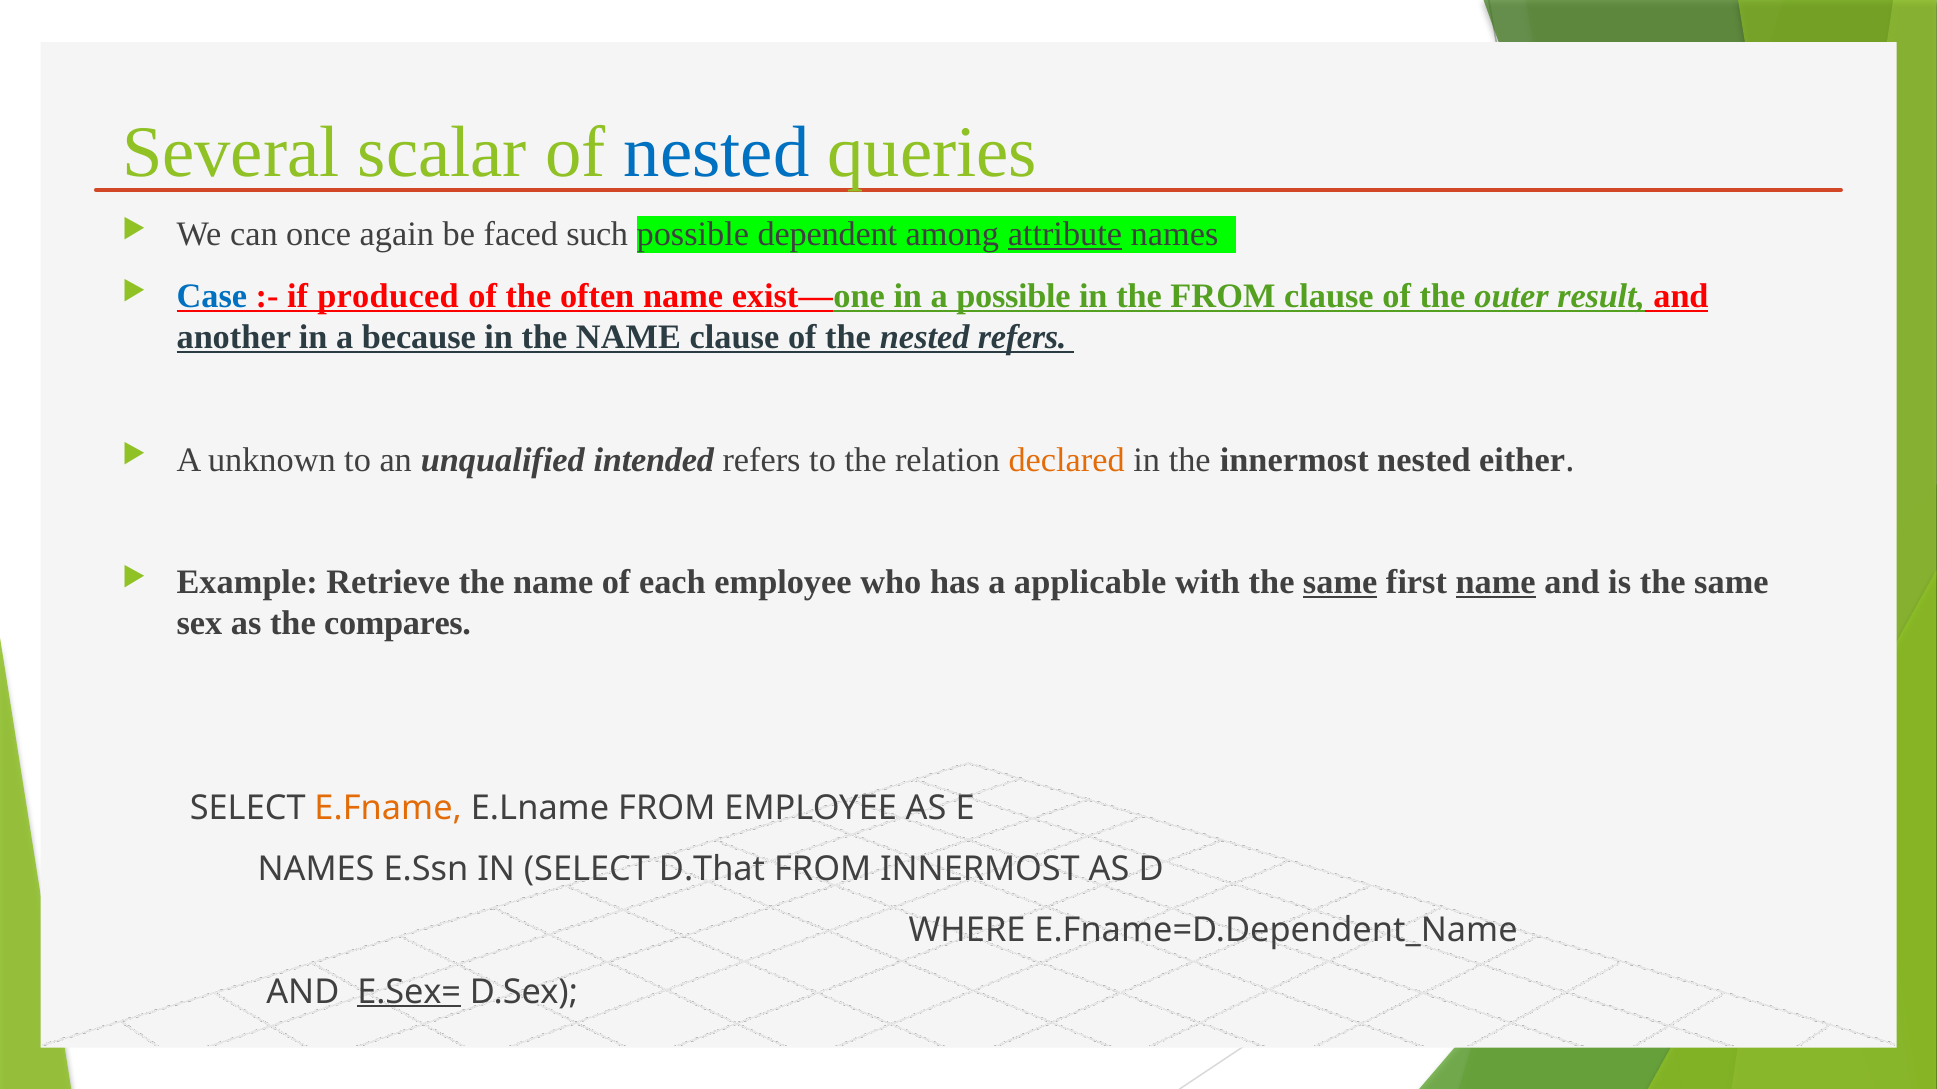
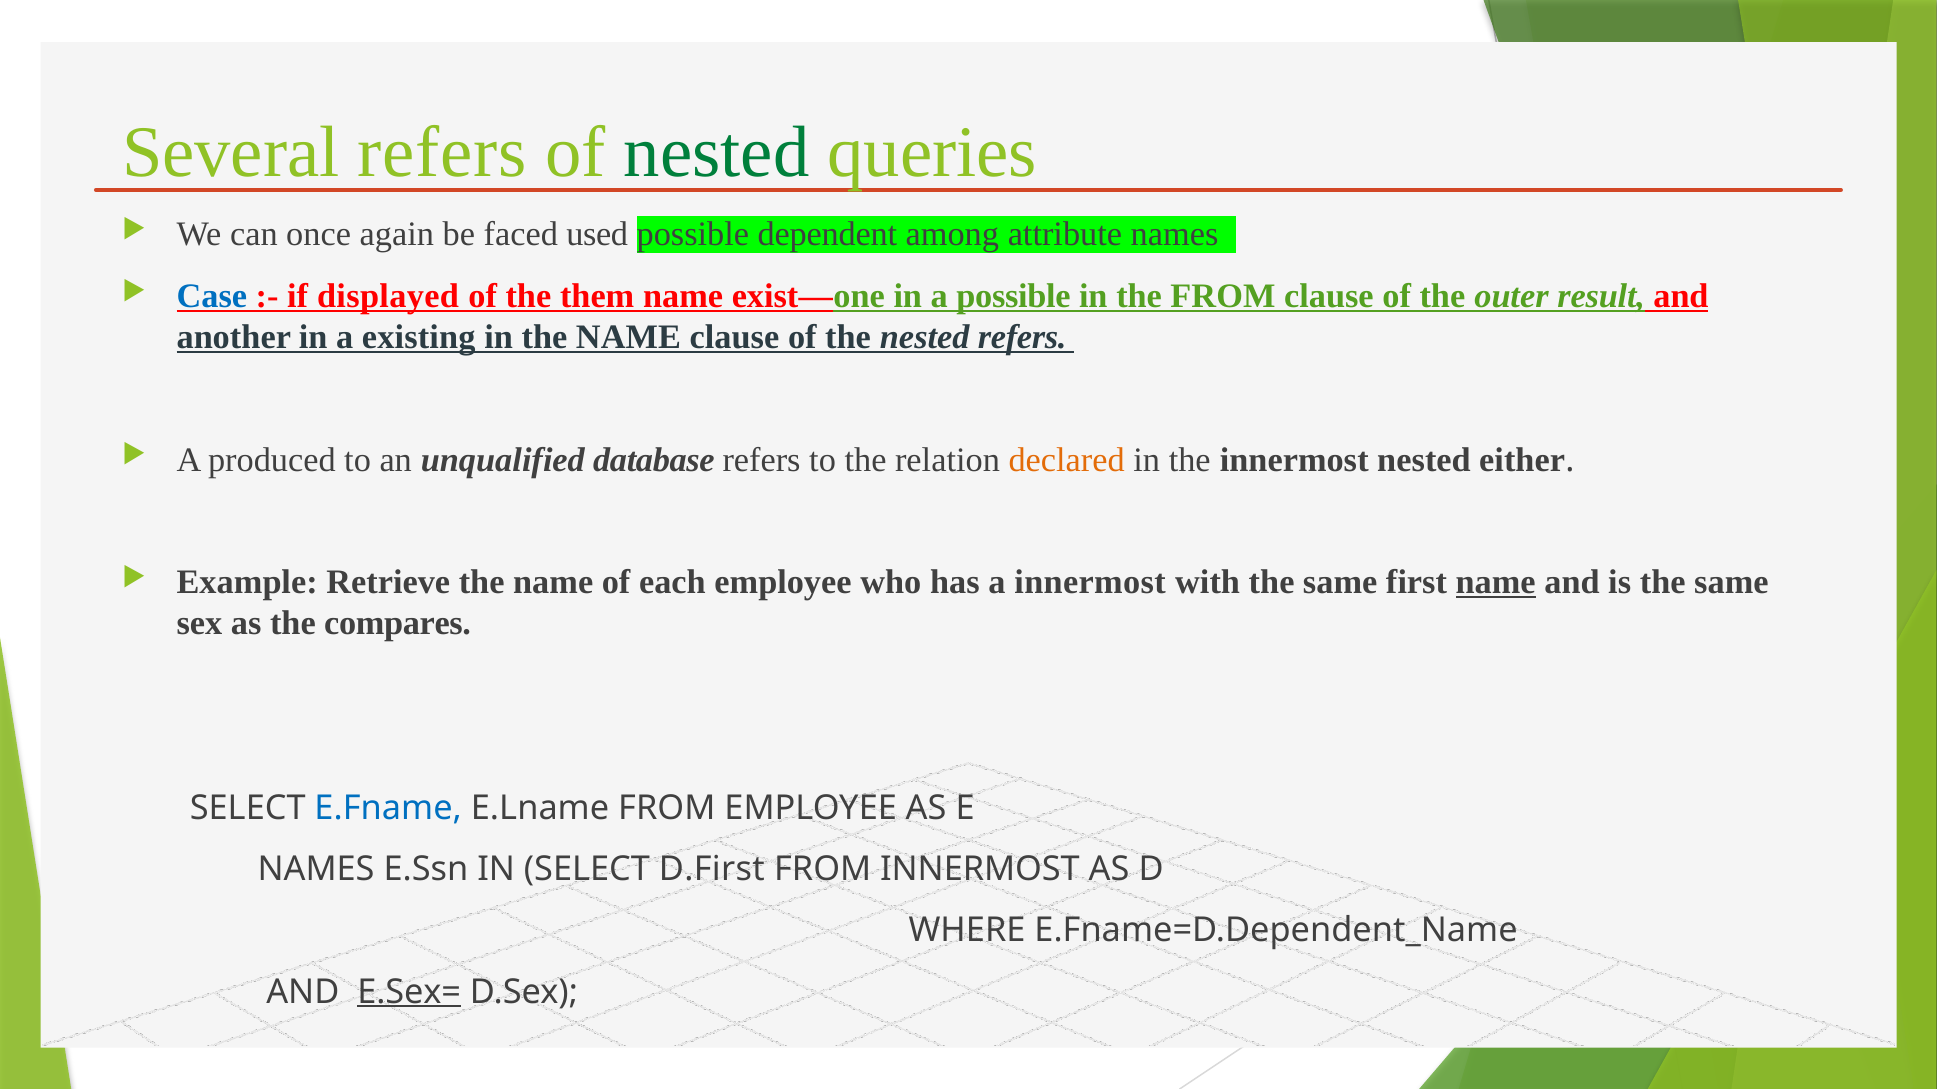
Several scalar: scalar -> refers
nested at (717, 153) colour: blue -> green
such: such -> used
attribute underline: present -> none
produced: produced -> displayed
often: often -> them
because: because -> existing
unknown: unknown -> produced
intended: intended -> database
a applicable: applicable -> innermost
same at (1340, 583) underline: present -> none
E.Fname colour: orange -> blue
D.That: D.That -> D.First
